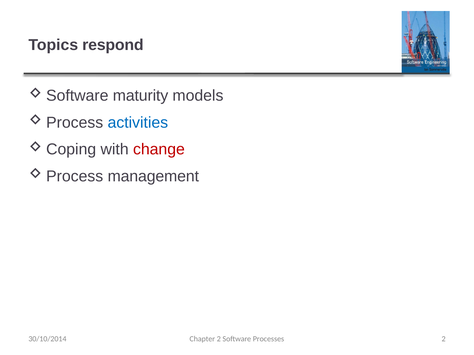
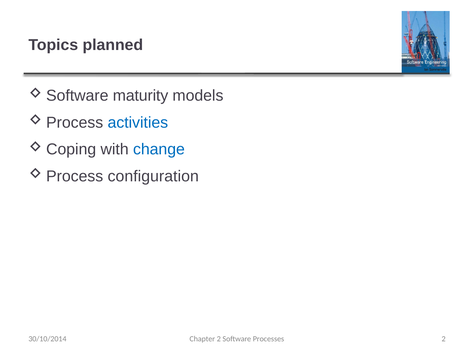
respond: respond -> planned
change colour: red -> blue
management: management -> configuration
